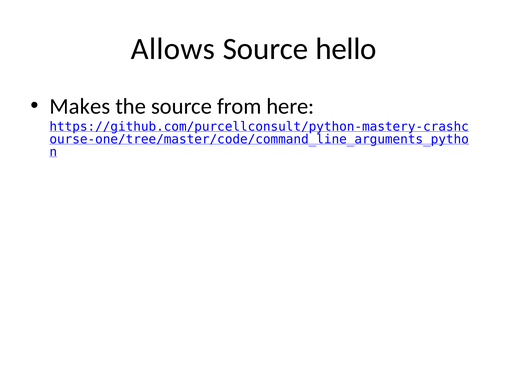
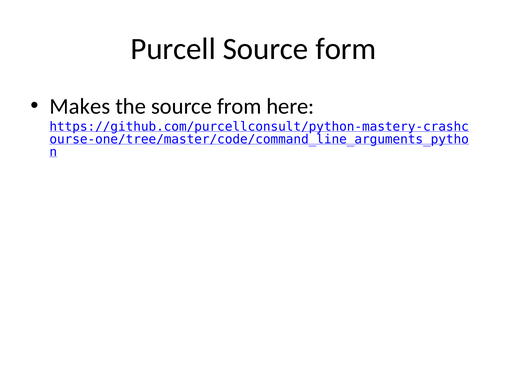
Allows: Allows -> Purcell
hello: hello -> form
